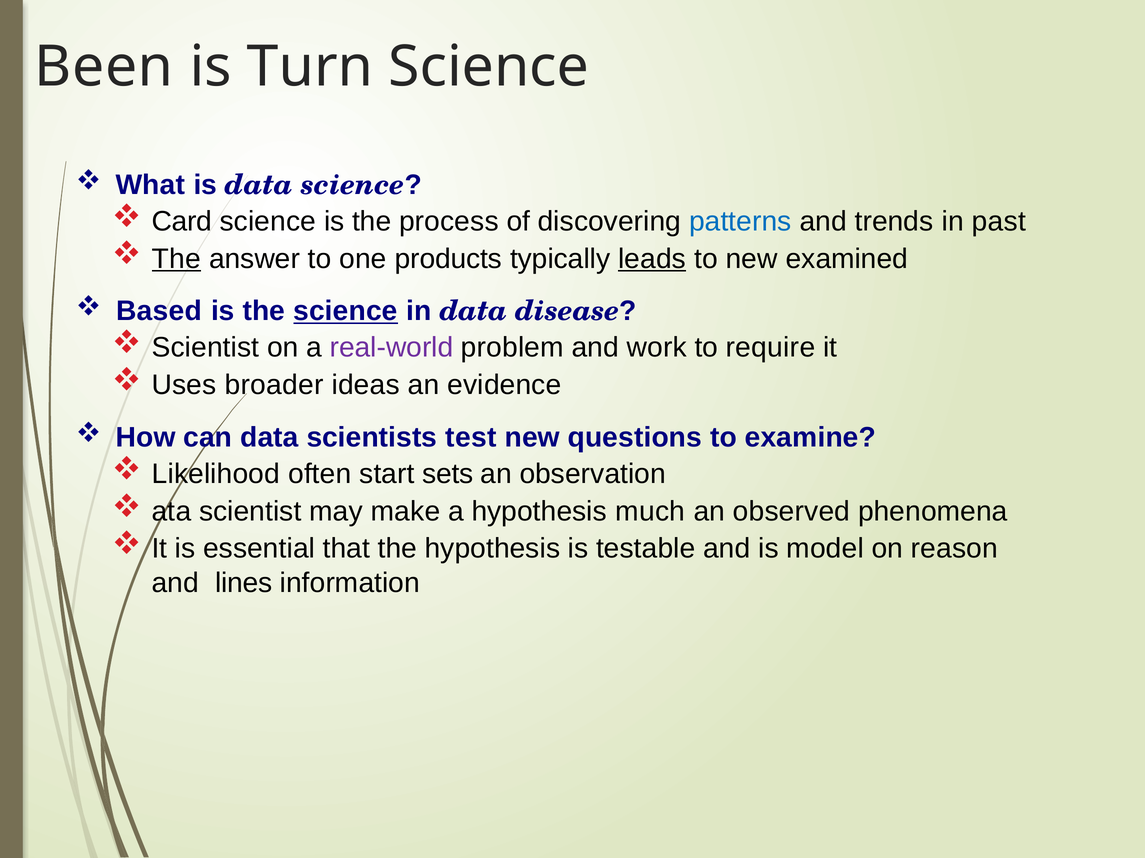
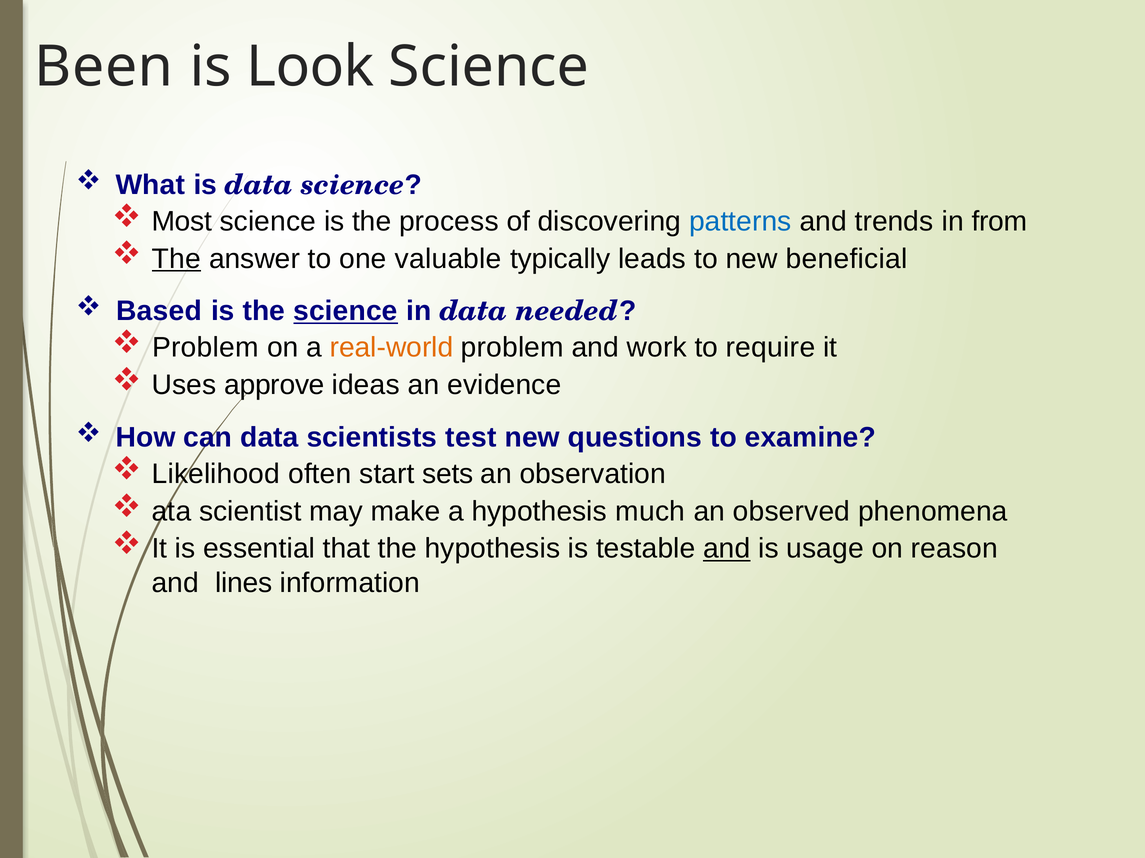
Turn: Turn -> Look
Card: Card -> Most
past: past -> from
products: products -> valuable
leads underline: present -> none
examined: examined -> beneficial
disease: disease -> needed
Scientist at (206, 348): Scientist -> Problem
real-world colour: purple -> orange
broader: broader -> approve
and at (727, 549) underline: none -> present
model: model -> usage
